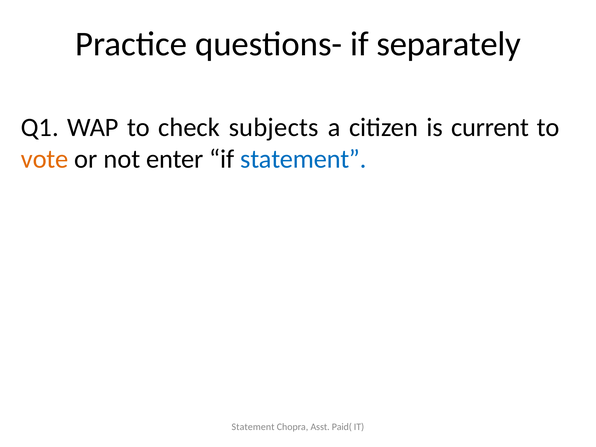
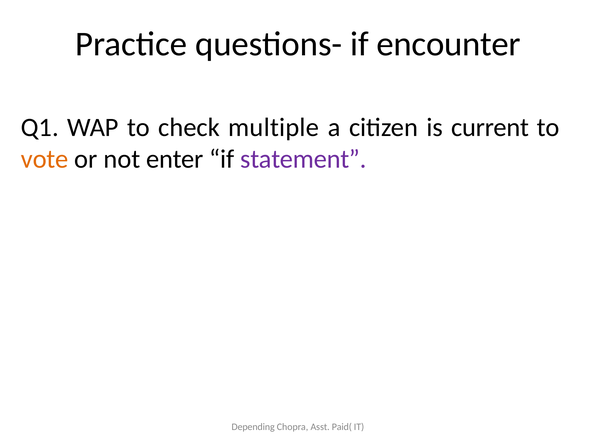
separately: separately -> encounter
subjects: subjects -> multiple
statement at (303, 159) colour: blue -> purple
Statement at (253, 427): Statement -> Depending
